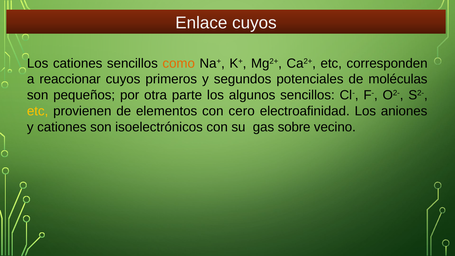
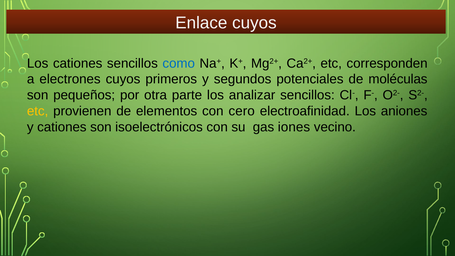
como colour: orange -> blue
reaccionar: reaccionar -> electrones
algunos: algunos -> analizar
sobre: sobre -> iones
